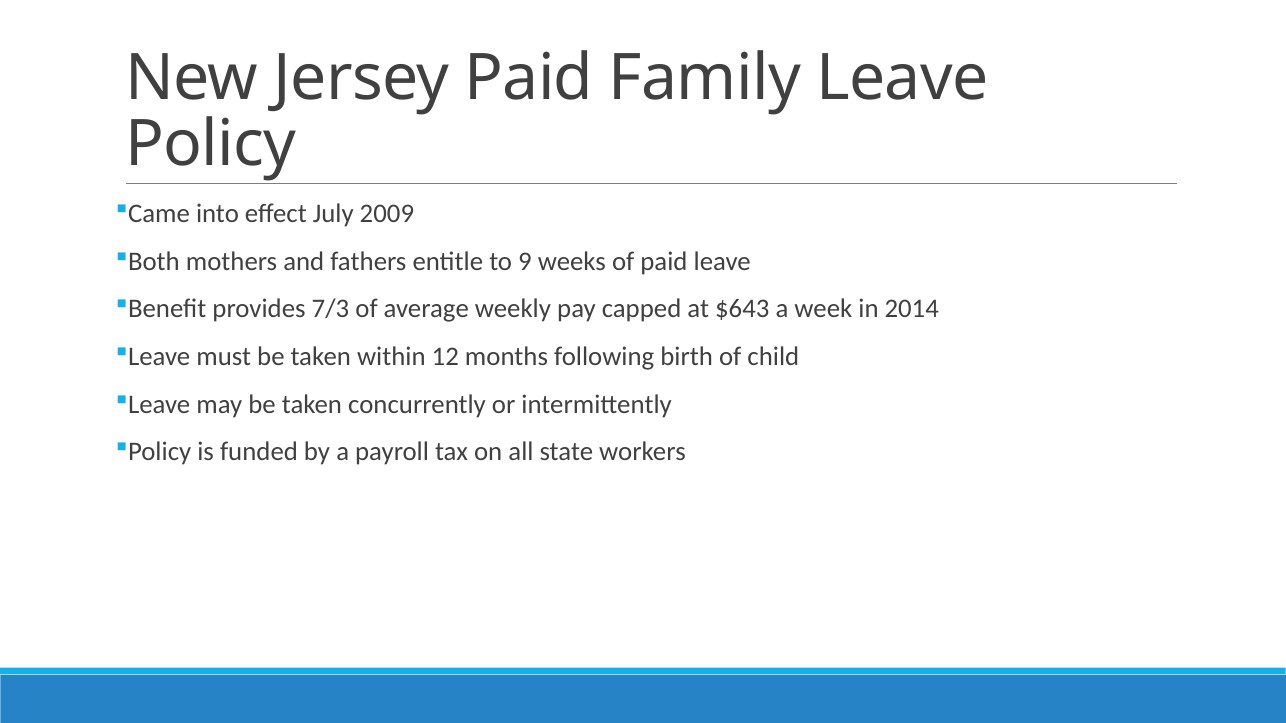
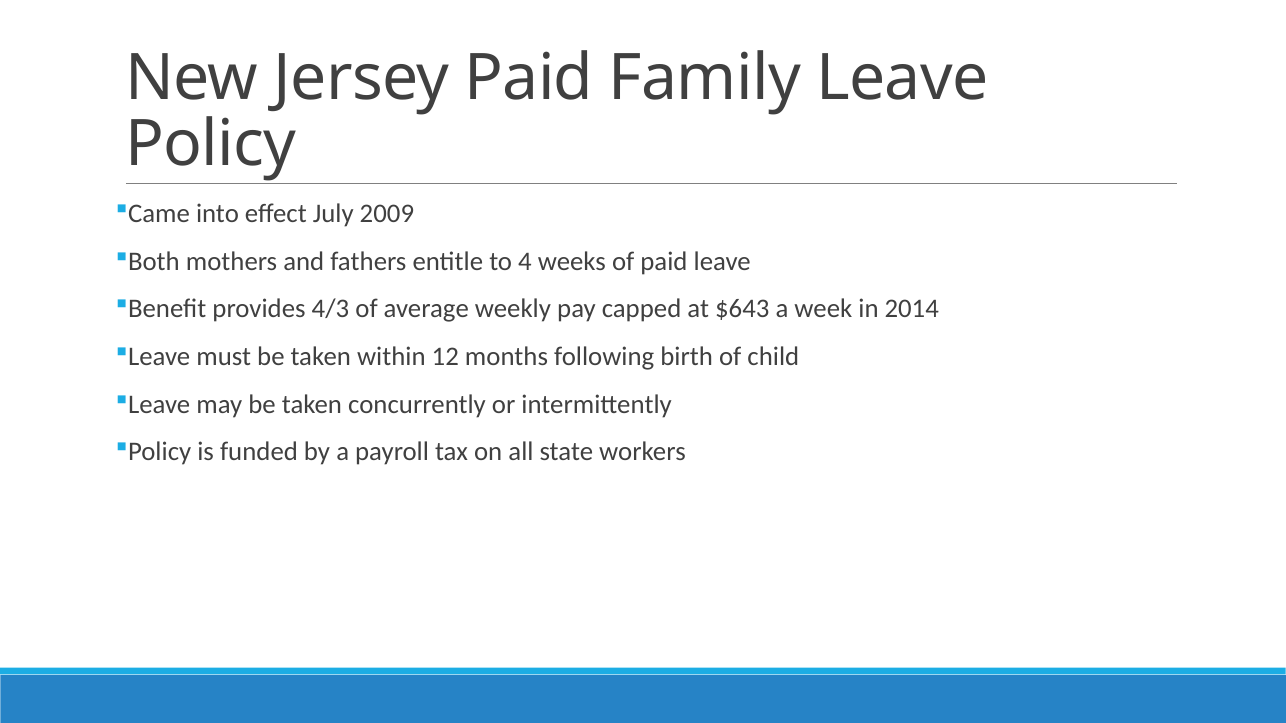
9: 9 -> 4
7/3: 7/3 -> 4/3
